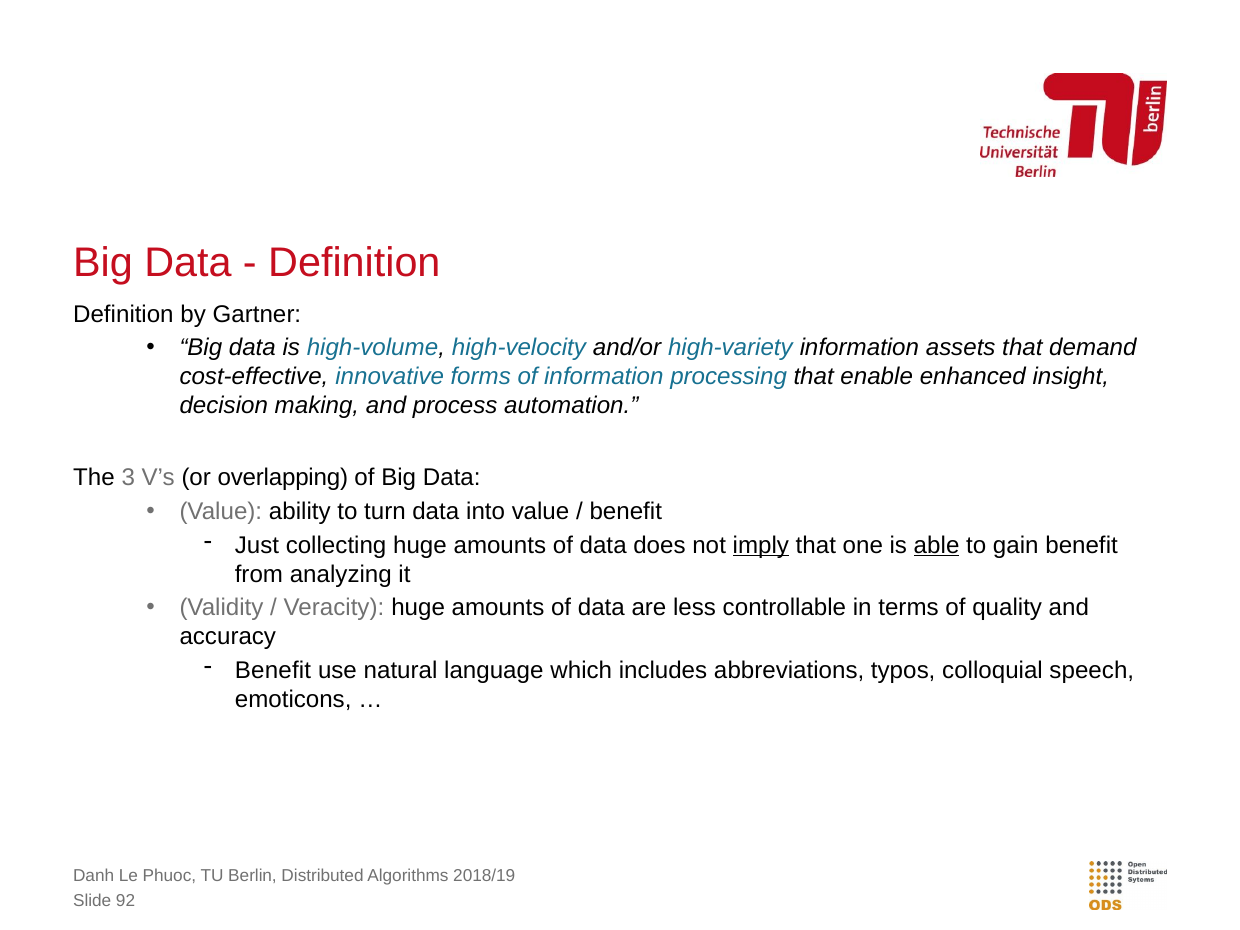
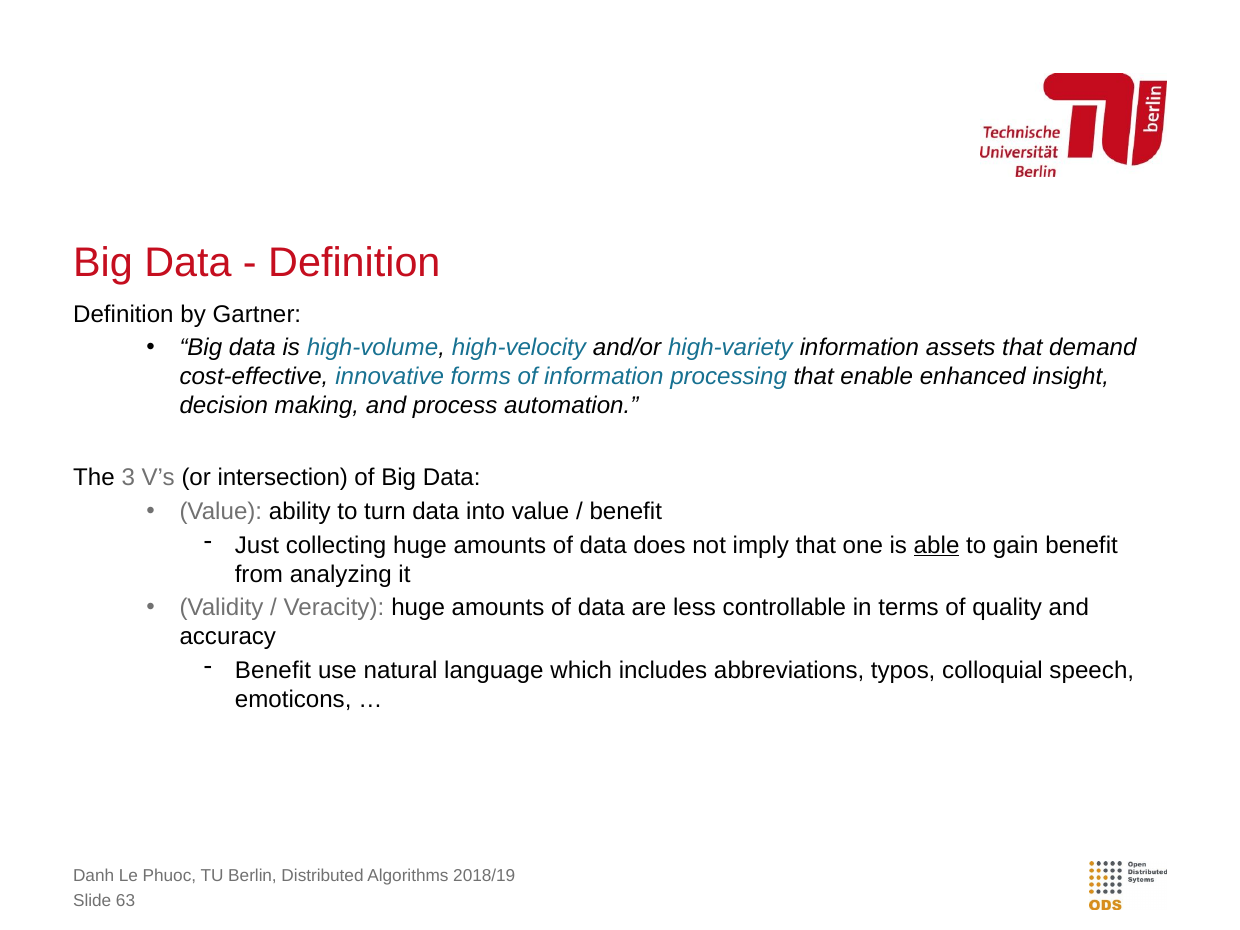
overlapping: overlapping -> intersection
imply underline: present -> none
92: 92 -> 63
